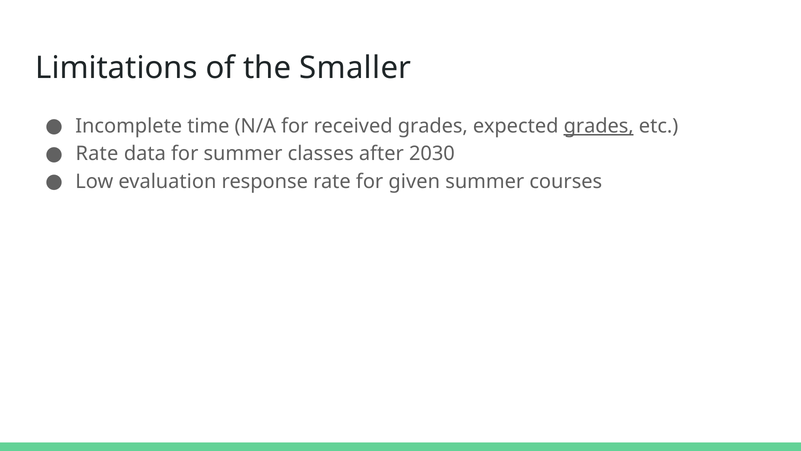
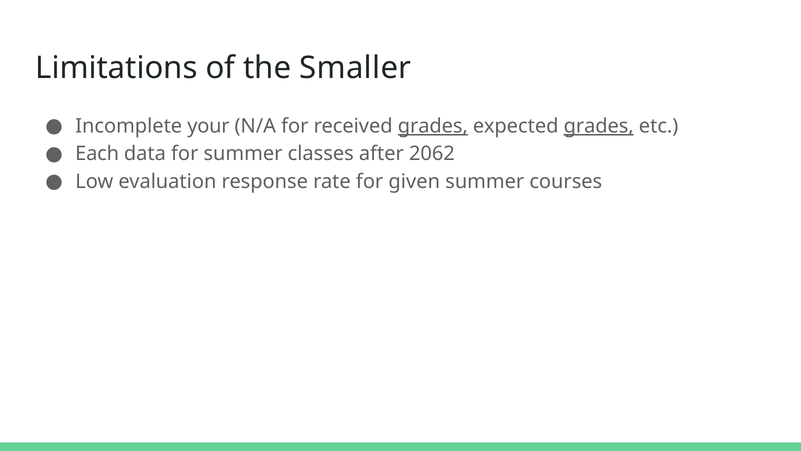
time: time -> your
grades at (433, 126) underline: none -> present
Rate at (97, 154): Rate -> Each
2030: 2030 -> 2062
